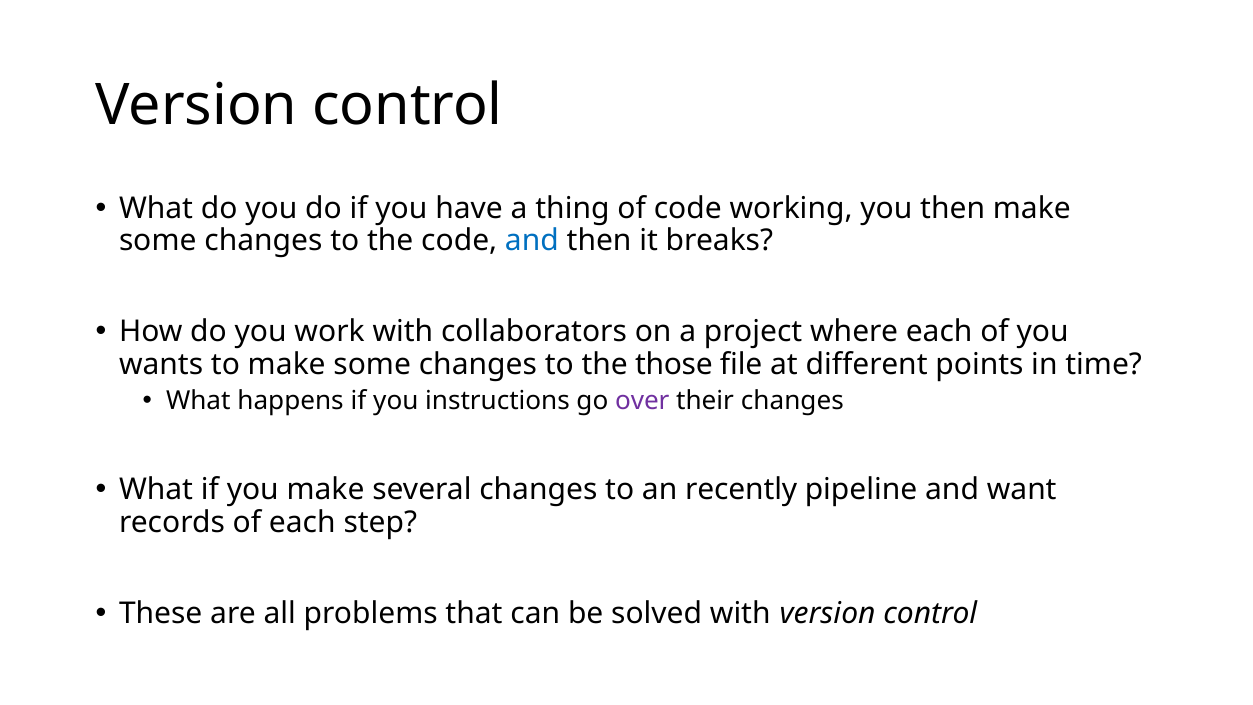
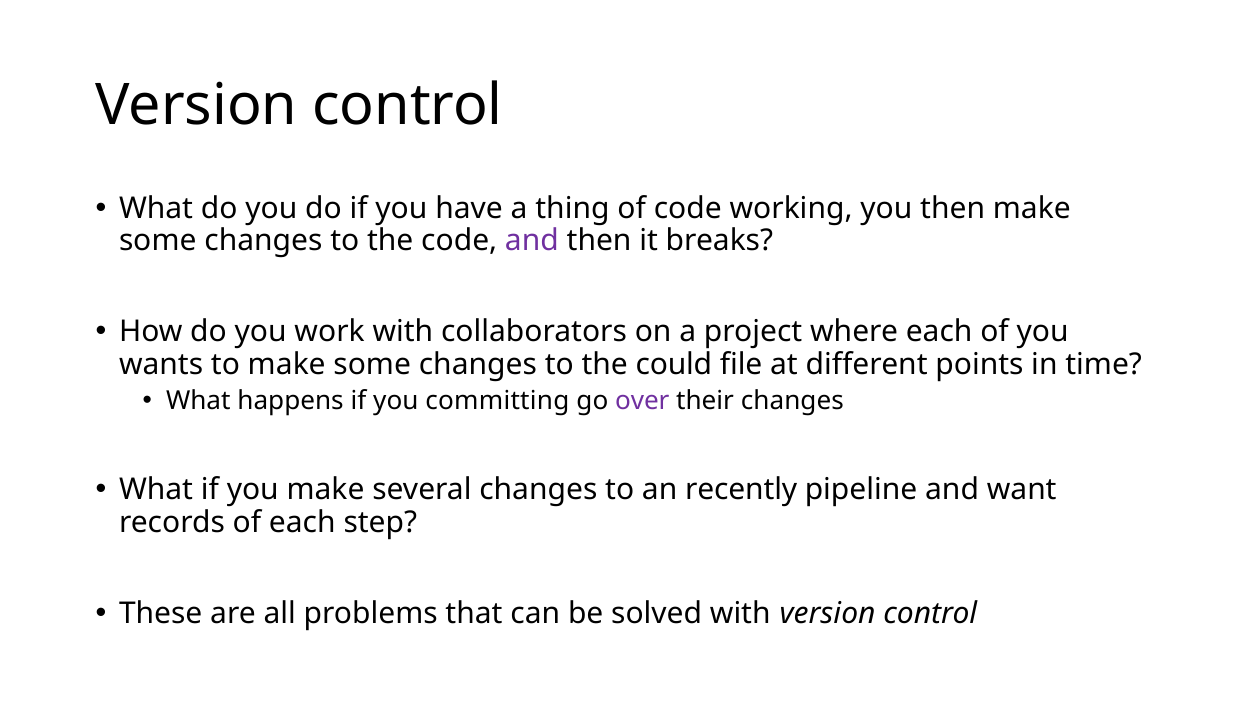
and at (532, 241) colour: blue -> purple
those: those -> could
instructions: instructions -> committing
